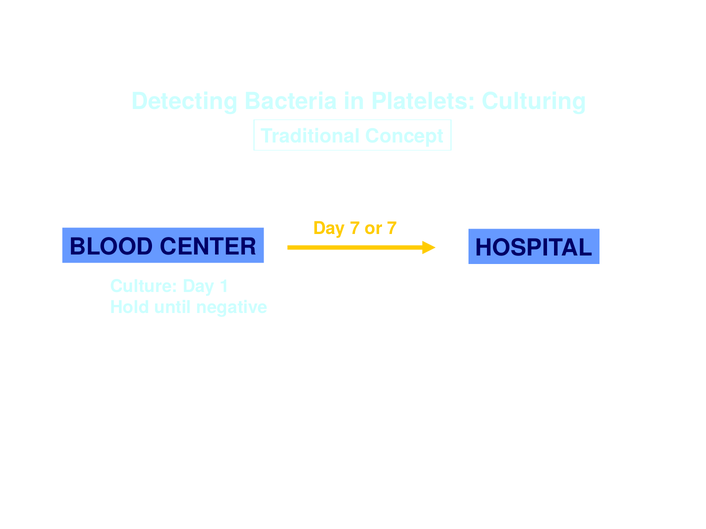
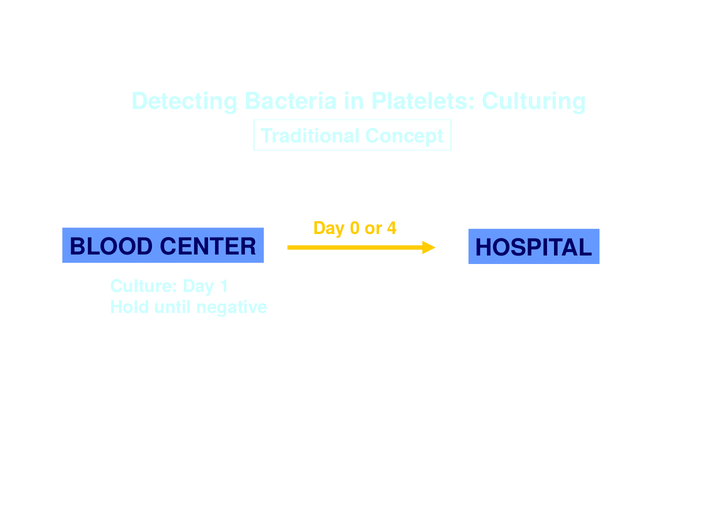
Day 7: 7 -> 0
or 7: 7 -> 4
